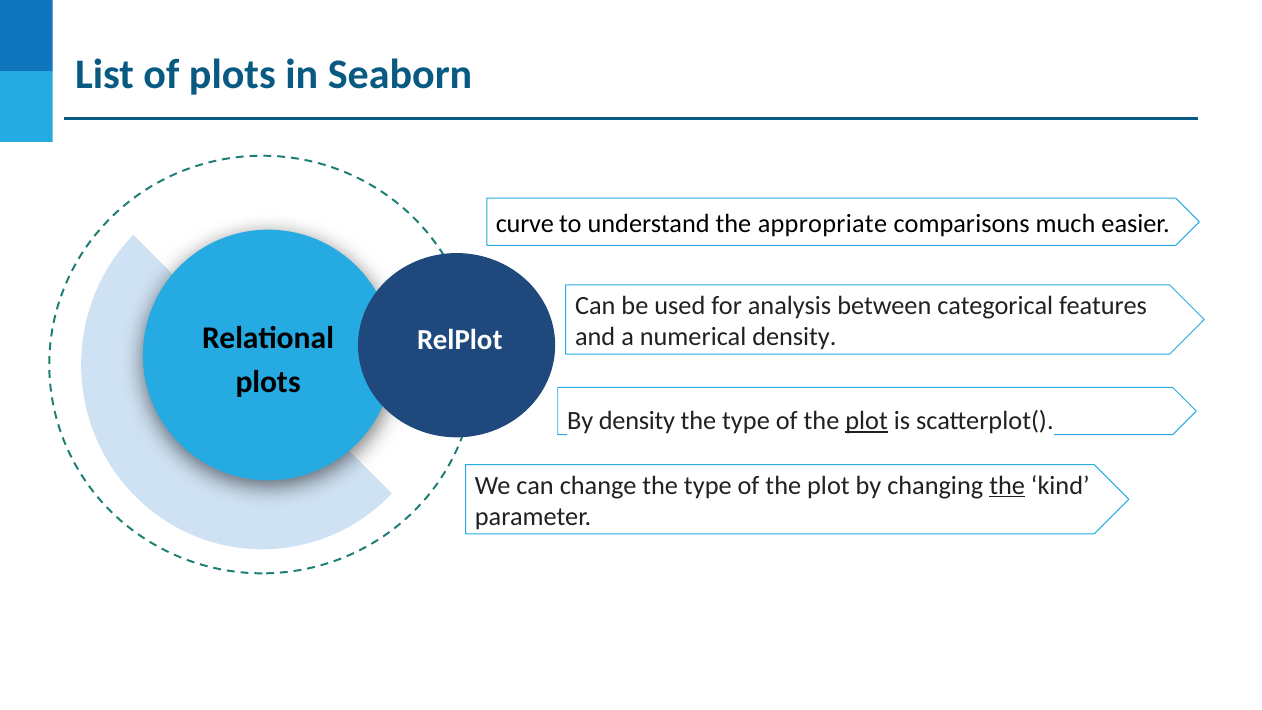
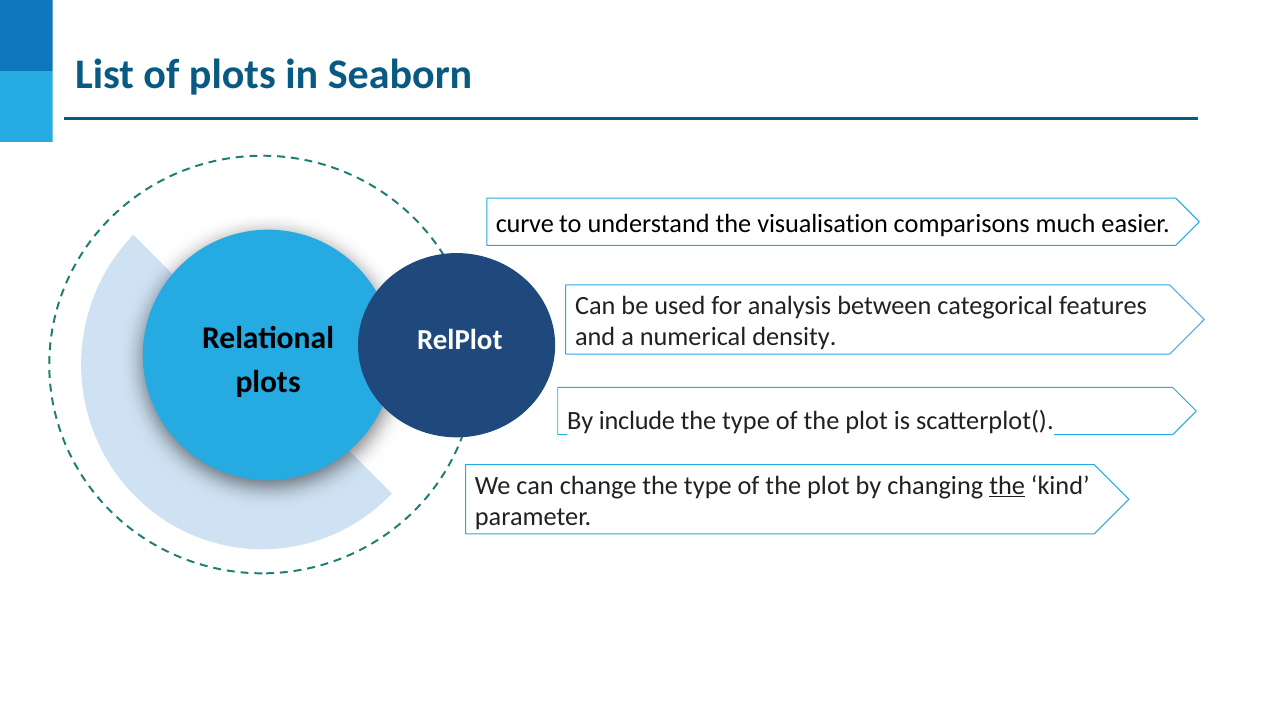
appropriate: appropriate -> visualisation
By density: density -> include
plot at (867, 421) underline: present -> none
